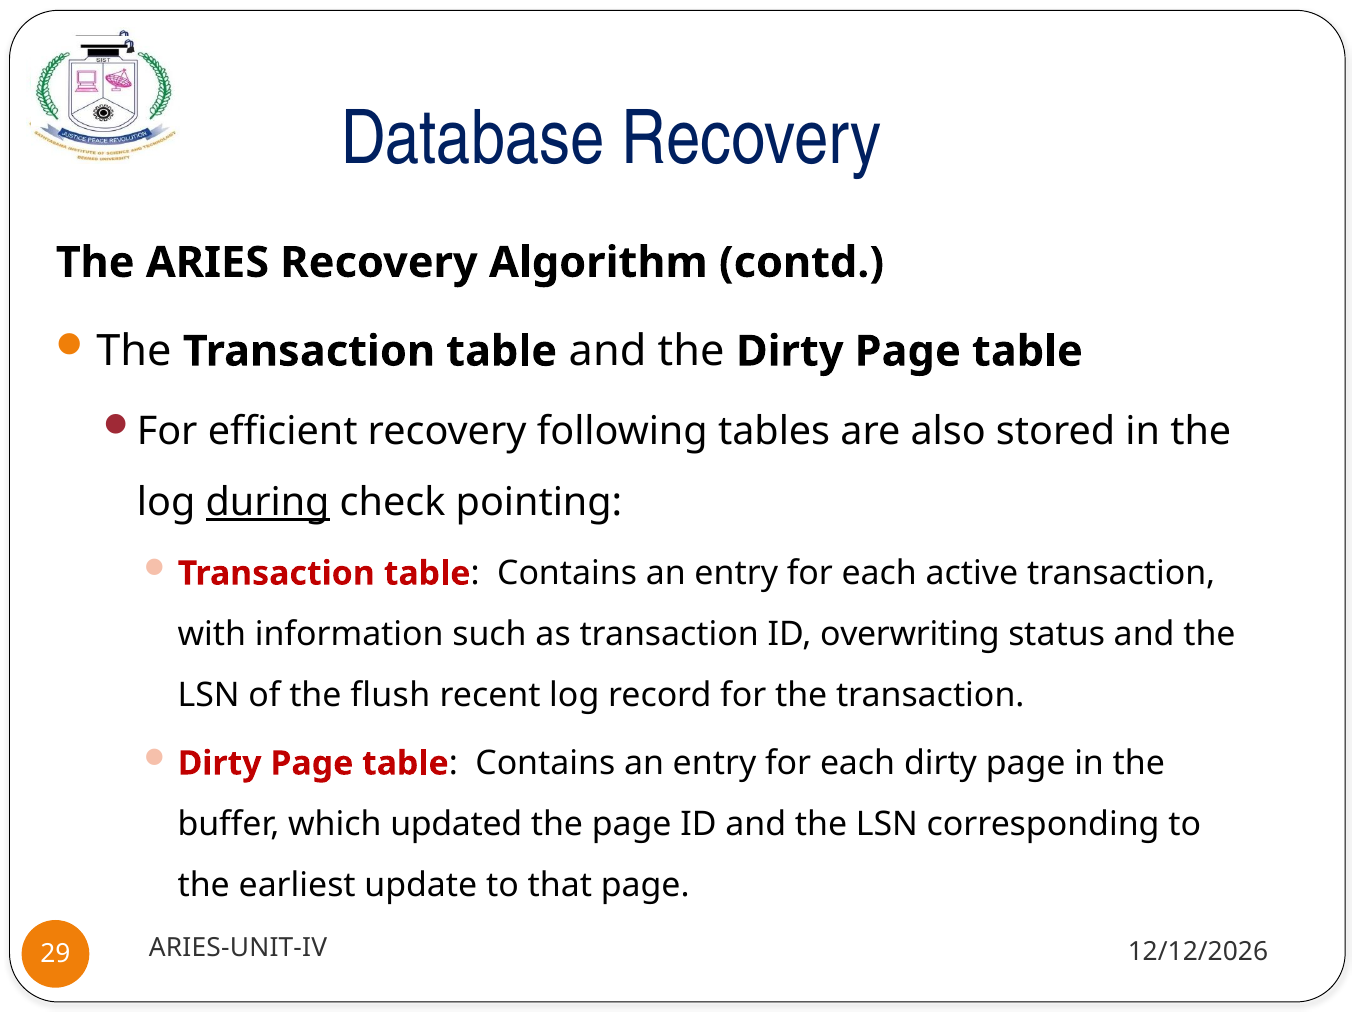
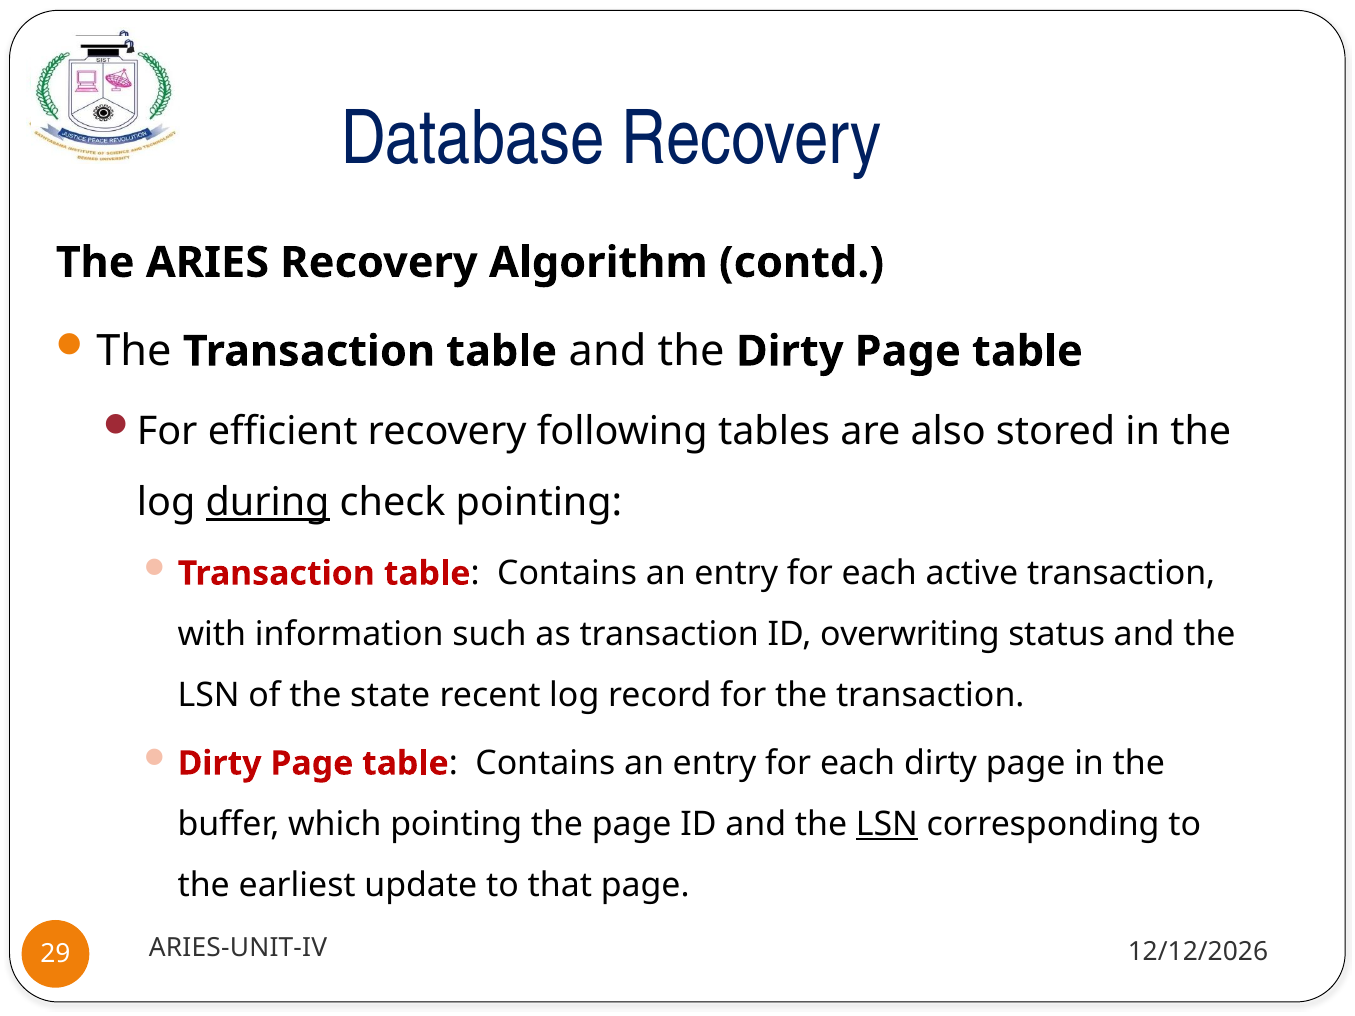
flush: flush -> state
which updated: updated -> pointing
LSN at (887, 824) underline: none -> present
